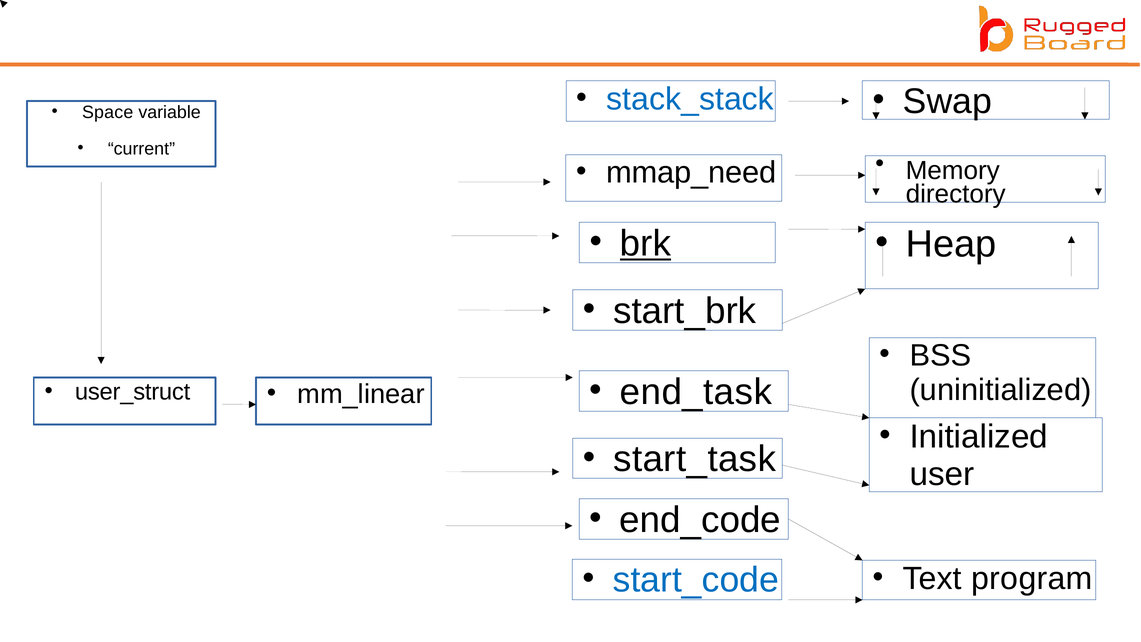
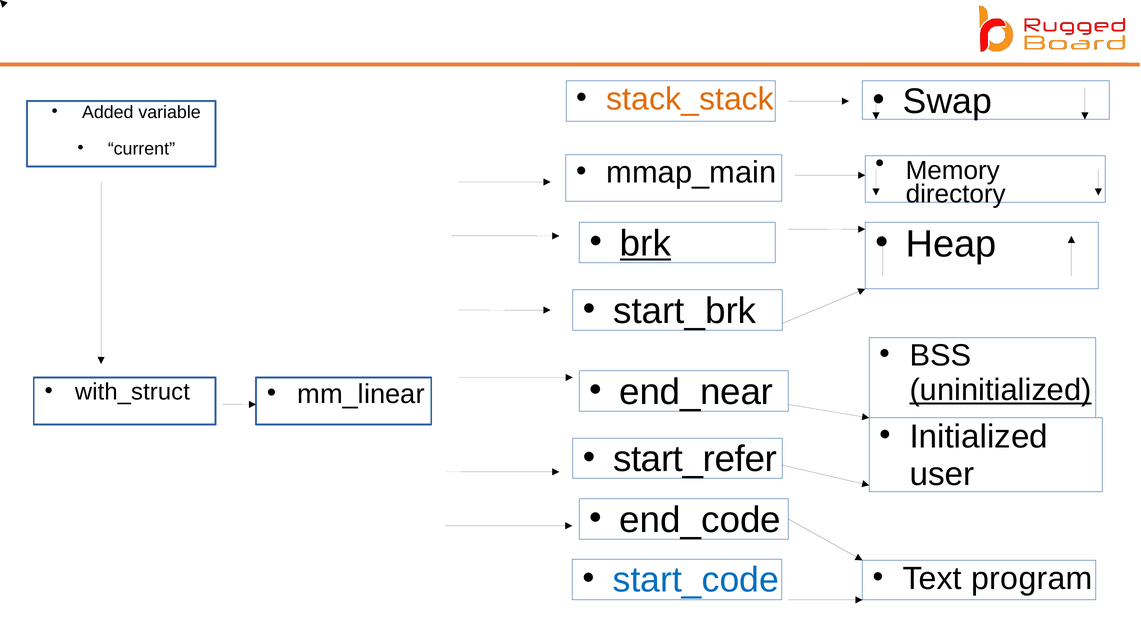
stack_stack colour: blue -> orange
Space: Space -> Added
mmap_need: mmap_need -> mmap_main
uninitialized underline: none -> present
end_task: end_task -> end_near
user_struct: user_struct -> with_struct
start_task: start_task -> start_refer
